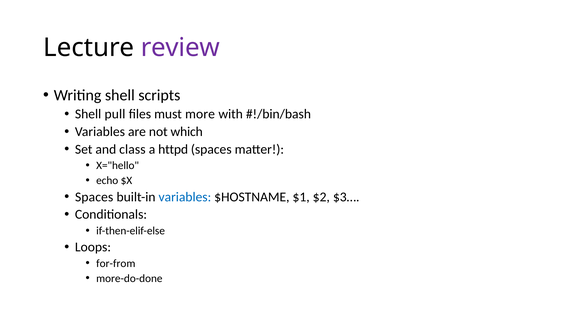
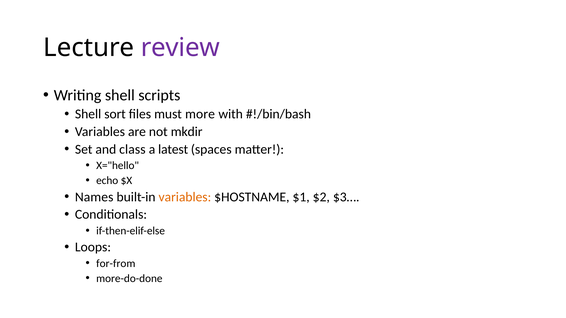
pull: pull -> sort
which: which -> mkdir
httpd: httpd -> latest
Spaces at (94, 197): Spaces -> Names
variables at (185, 197) colour: blue -> orange
